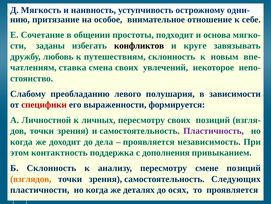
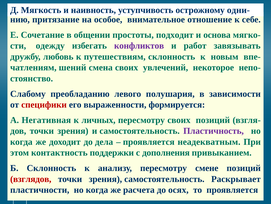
заданы: заданы -> одежду
конфликтов colour: black -> purple
круге: круге -> работ
ставка: ставка -> шений
Личностной: Личностной -> Негативная
независимость: независимость -> неадекватным
поддержка: поддержка -> поддержки
взглядов colour: orange -> red
Следующих: Следующих -> Раскрывает
деталях: деталях -> расчета
